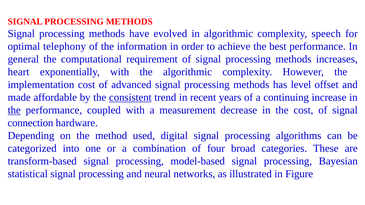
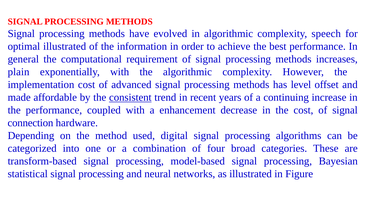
optimal telephony: telephony -> illustrated
heart: heart -> plain
the at (14, 110) underline: present -> none
measurement: measurement -> enhancement
